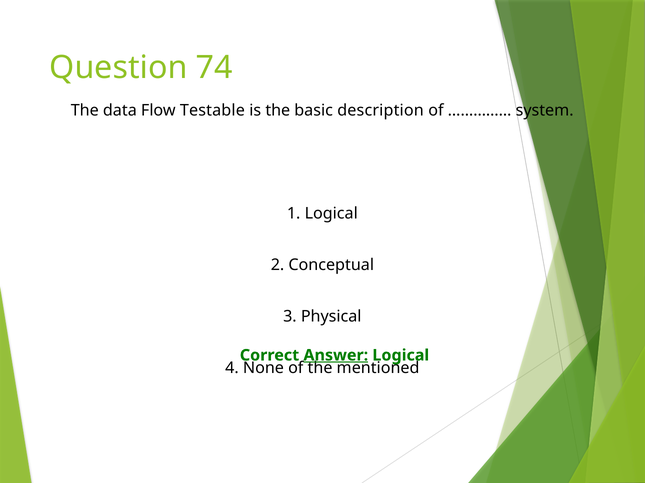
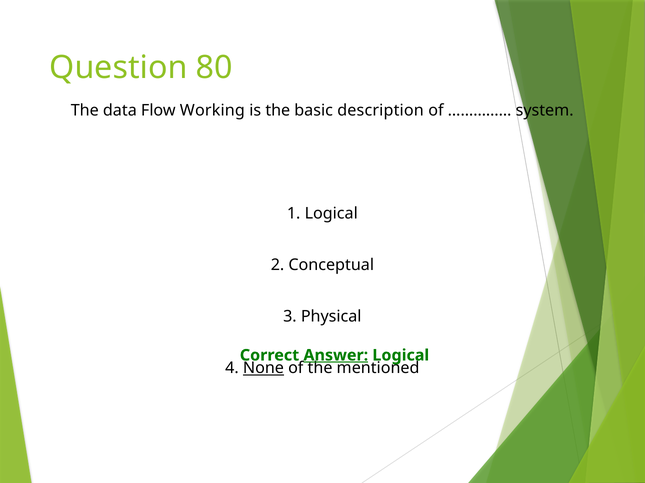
74: 74 -> 80
Testable: Testable -> Working
None underline: none -> present
